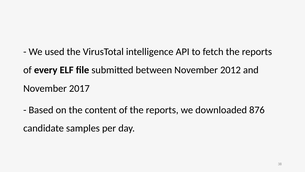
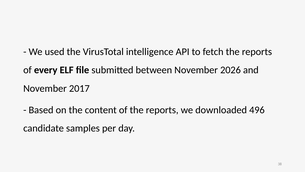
2012: 2012 -> 2026
876: 876 -> 496
